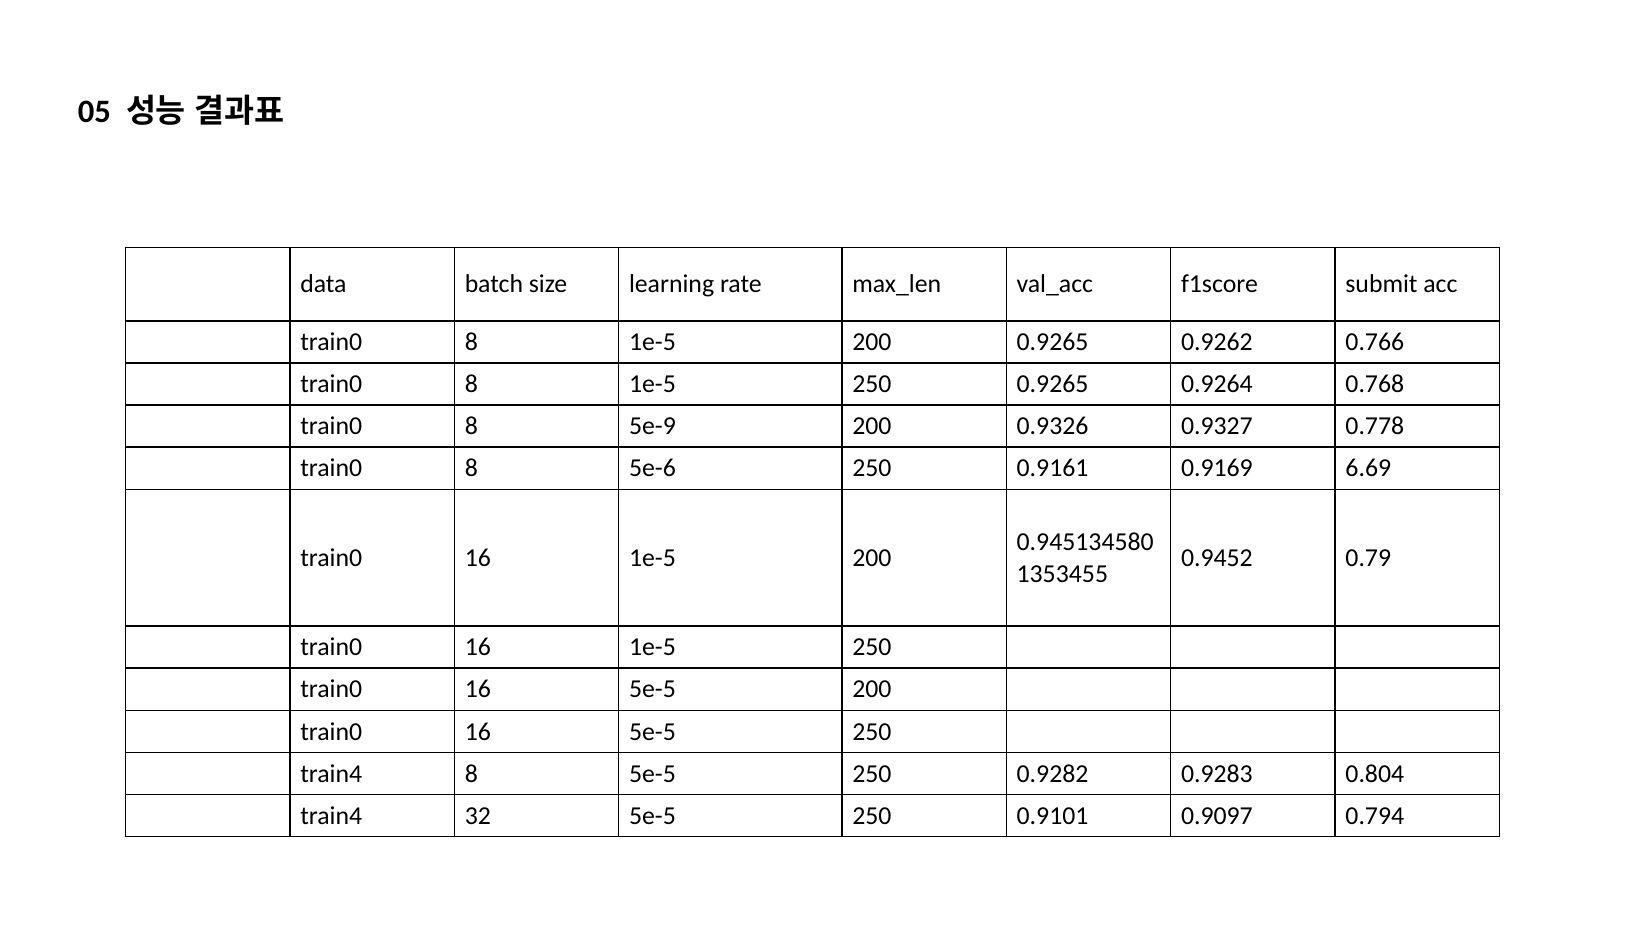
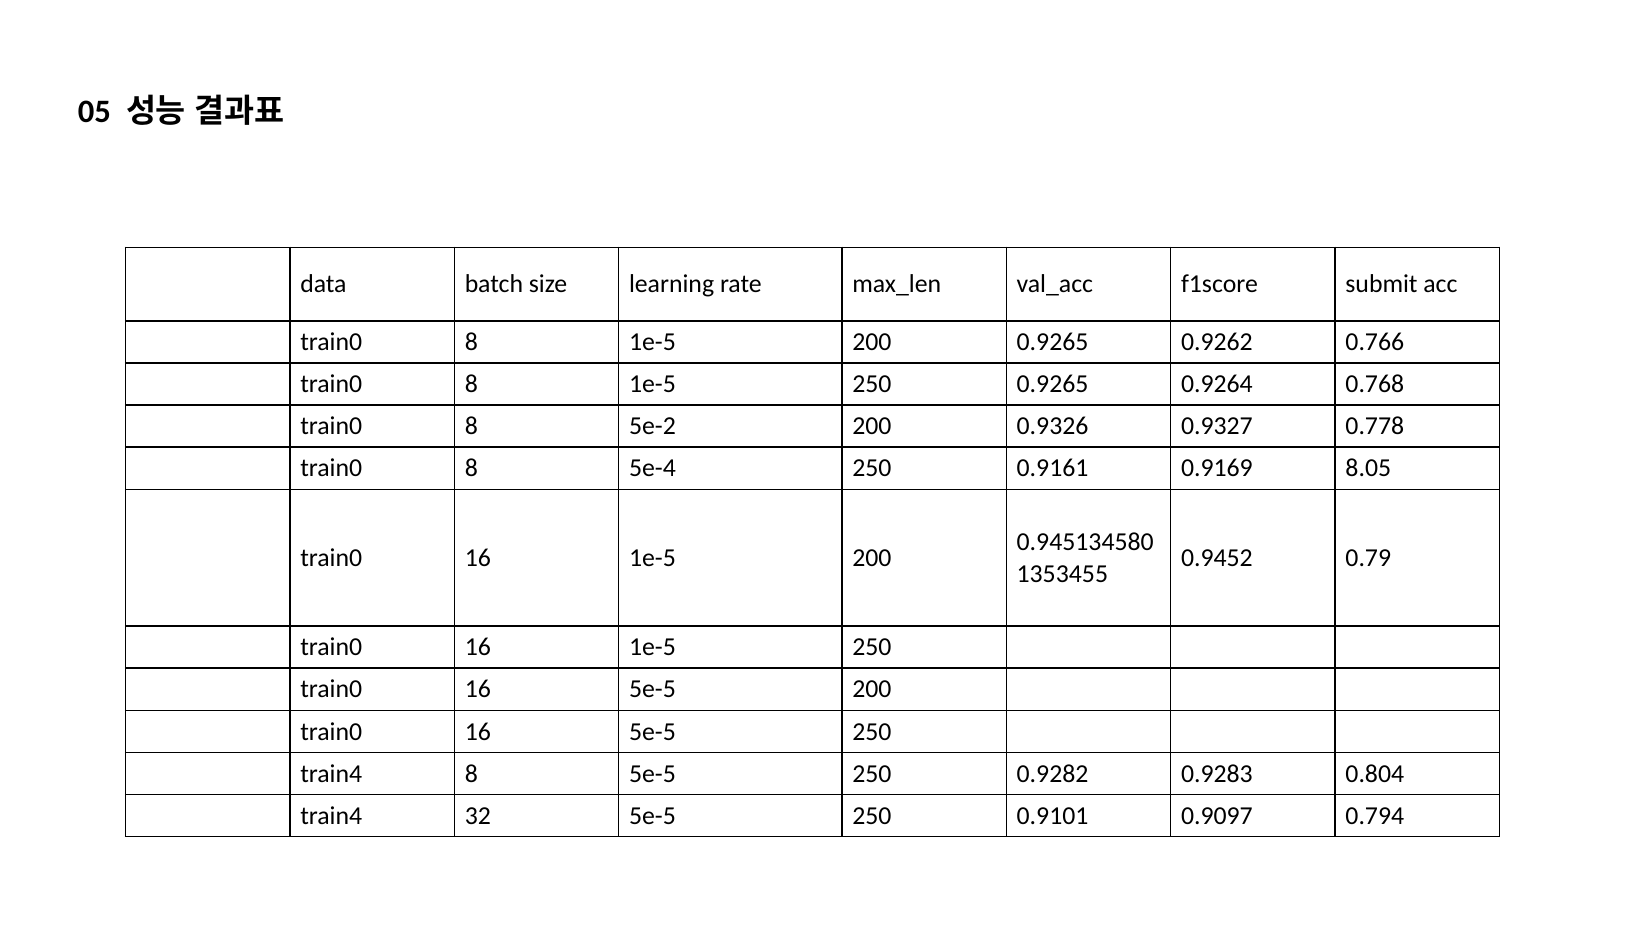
5e-9: 5e-9 -> 5e-2
5e-6: 5e-6 -> 5e-4
6.69: 6.69 -> 8.05
